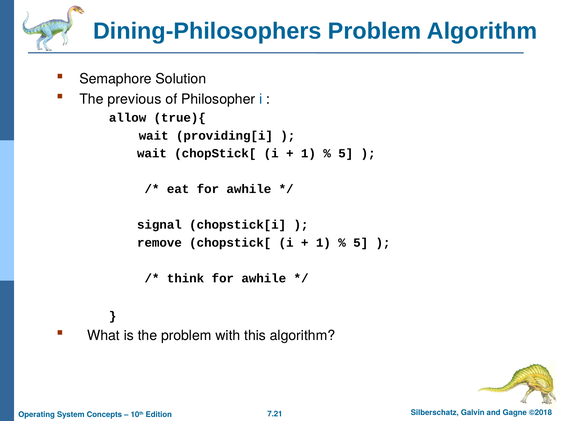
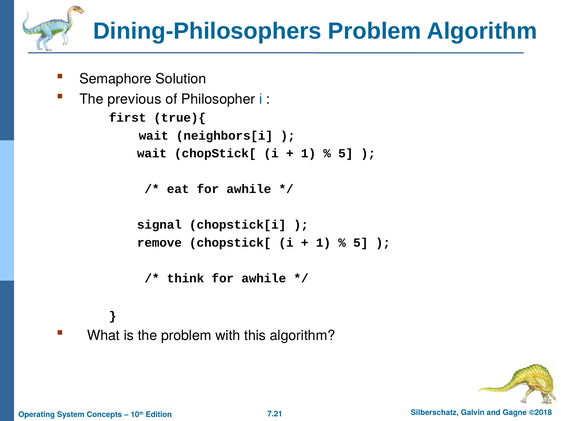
allow: allow -> first
providing[i: providing[i -> neighbors[i
